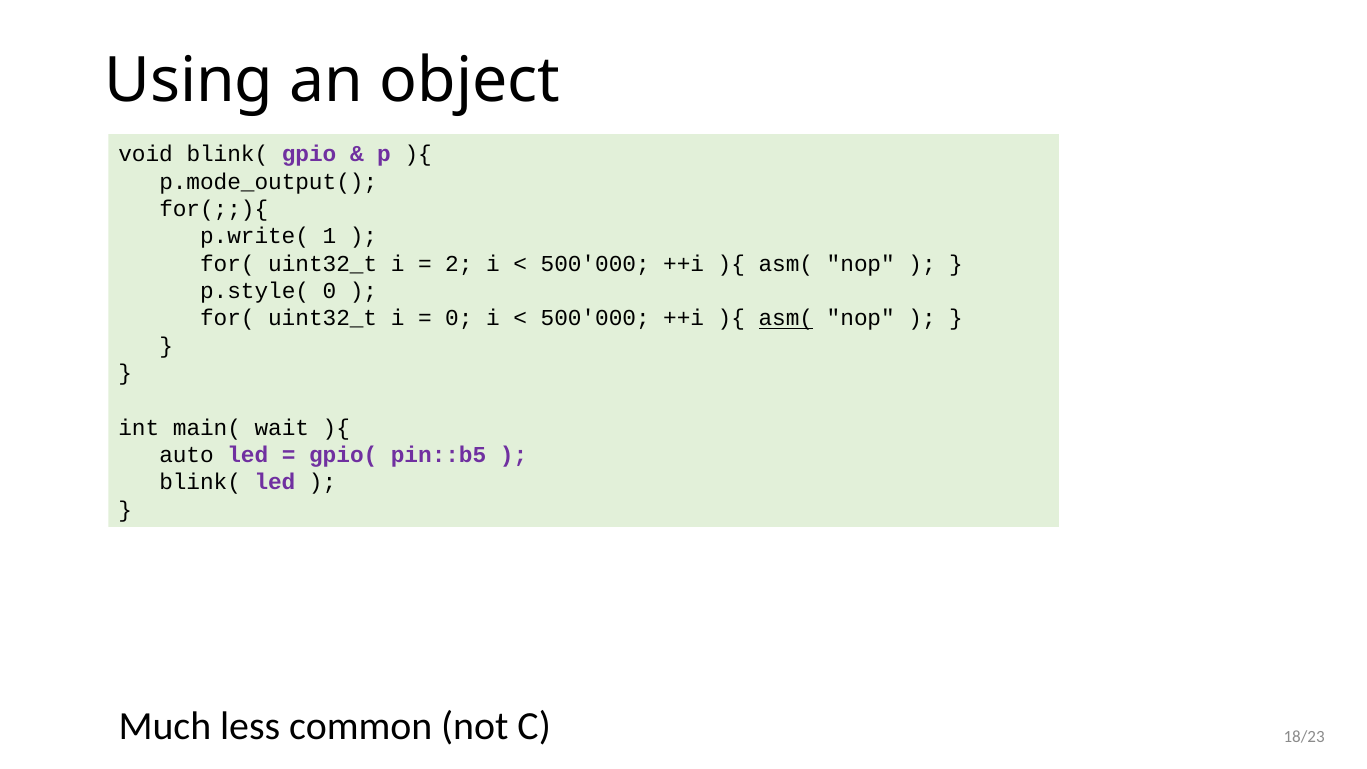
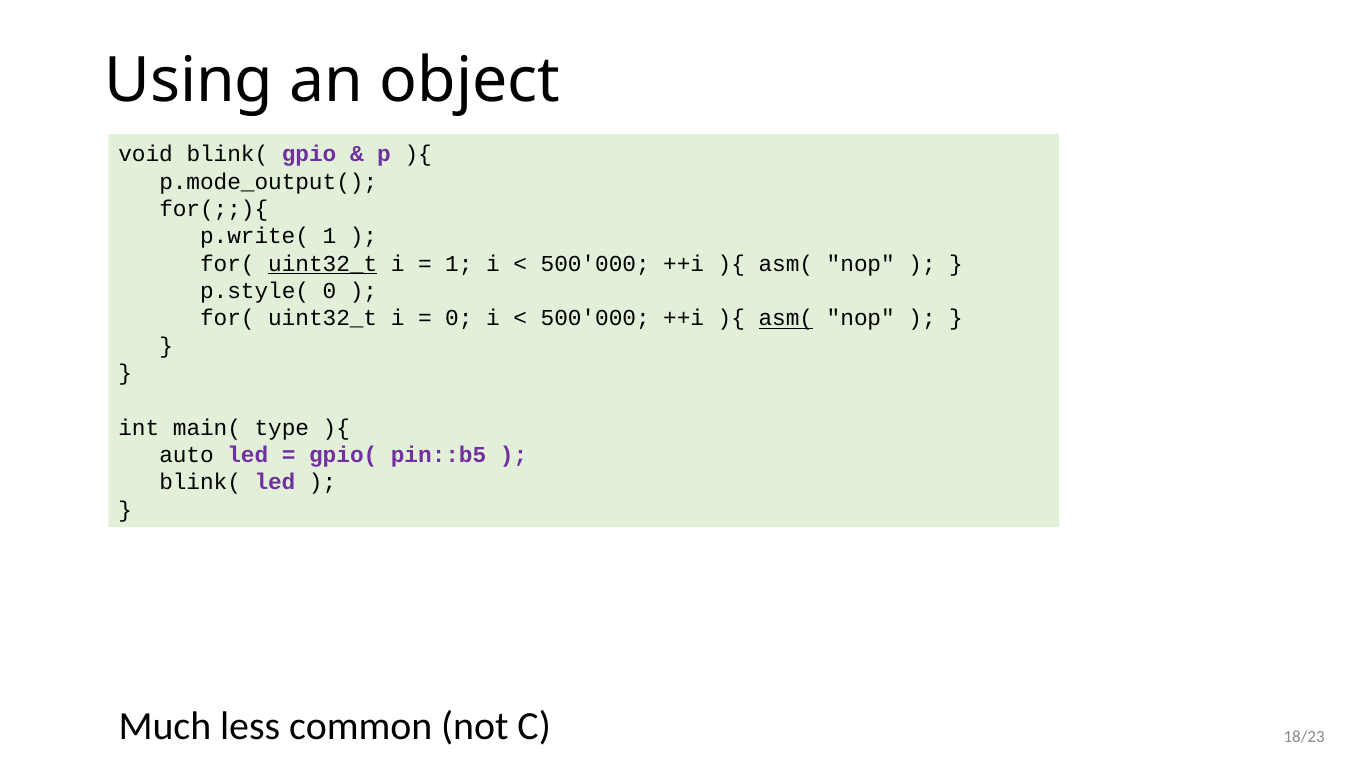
uint32_t at (323, 264) underline: none -> present
2 at (459, 264): 2 -> 1
wait: wait -> type
